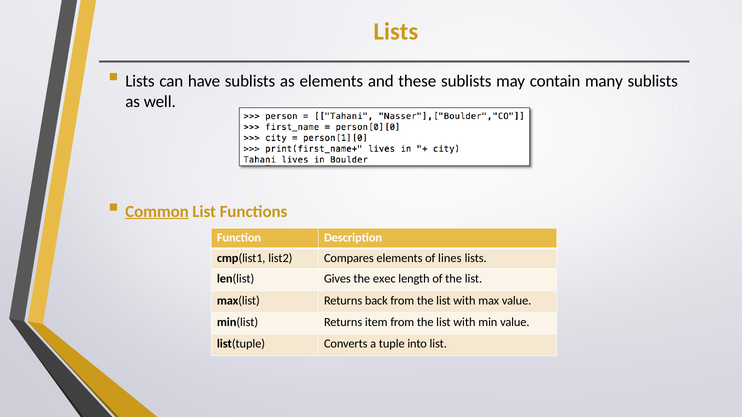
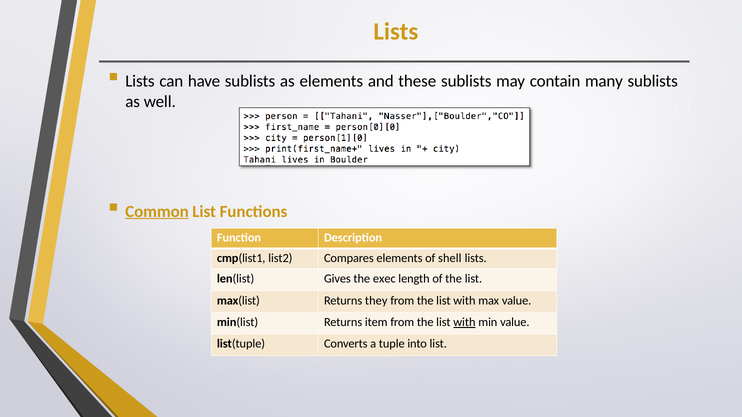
lines: lines -> shell
back: back -> they
with at (464, 322) underline: none -> present
